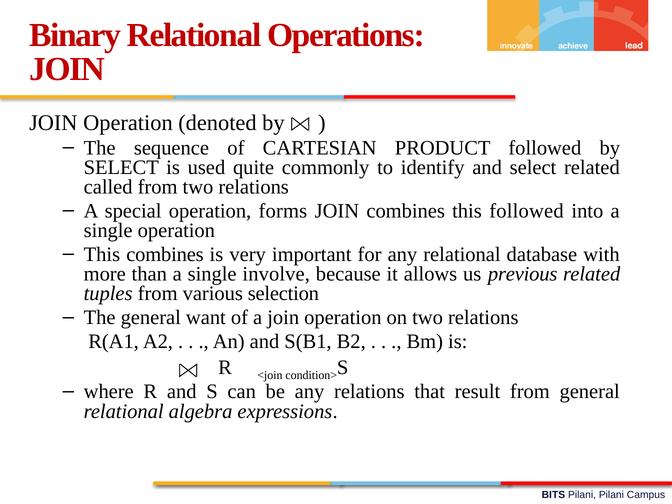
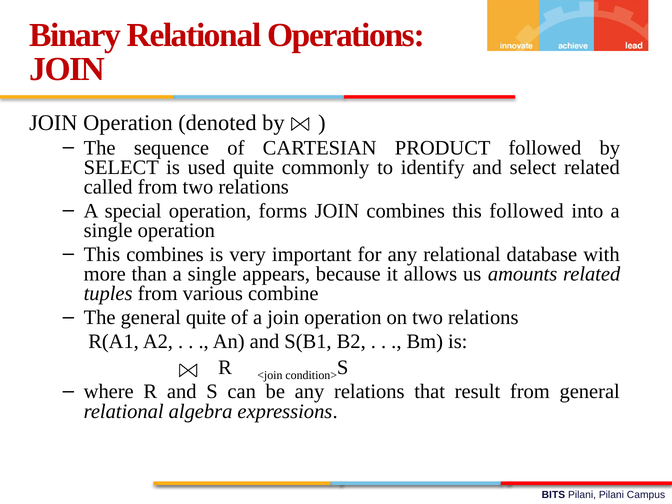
involve: involve -> appears
previous: previous -> amounts
selection: selection -> combine
general want: want -> quite
